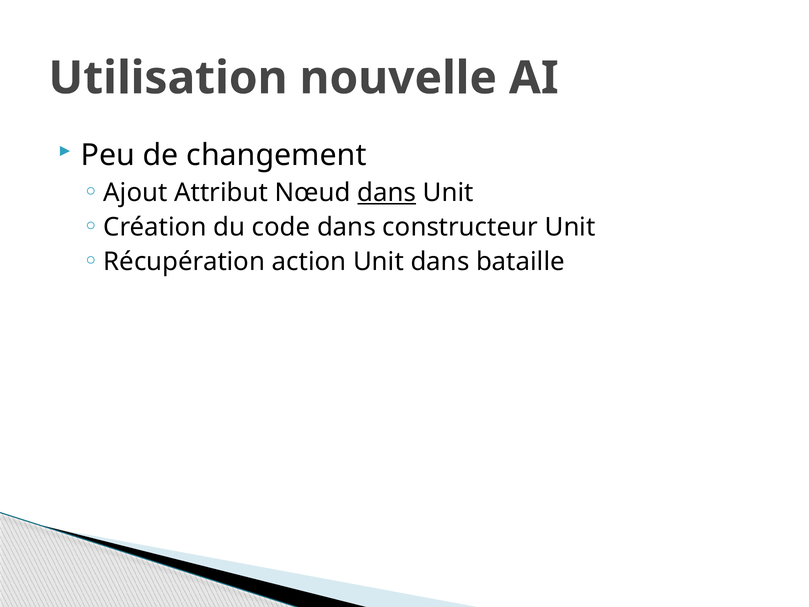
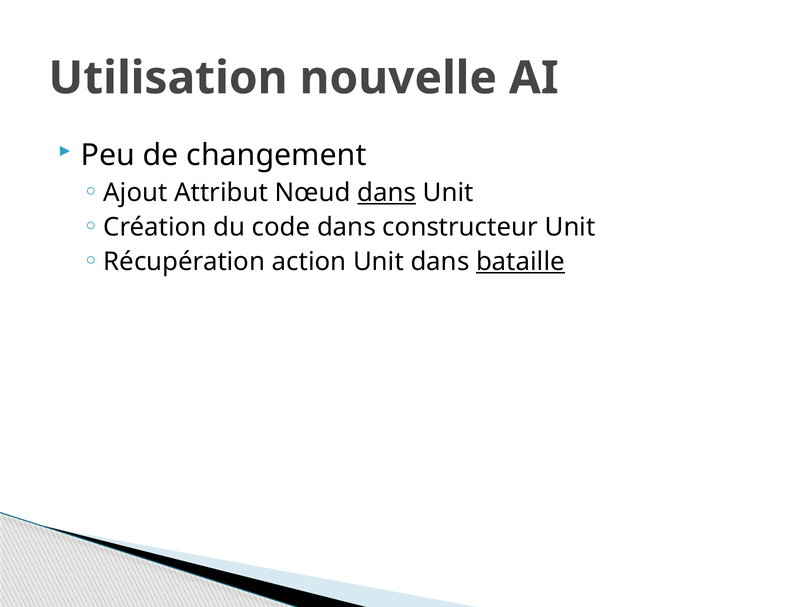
bataille underline: none -> present
